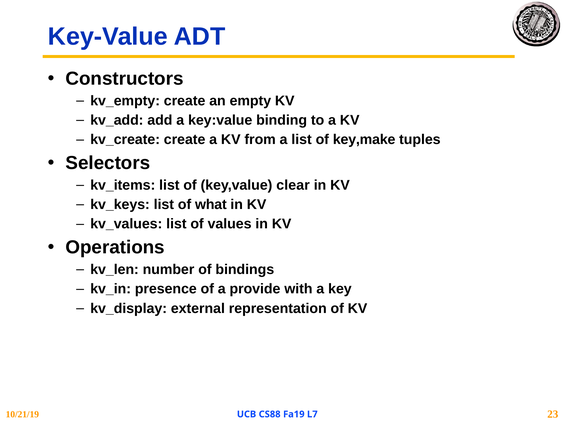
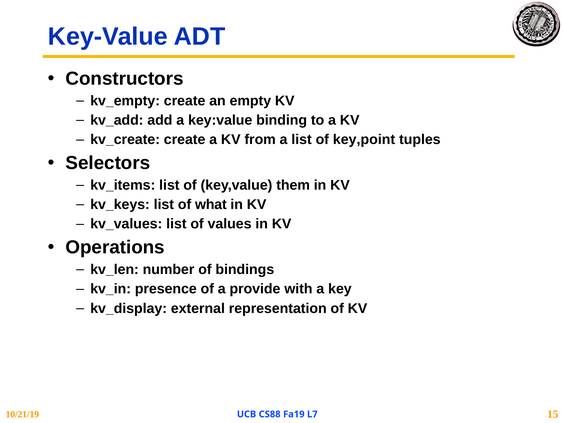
key,make: key,make -> key,point
clear: clear -> them
23: 23 -> 15
